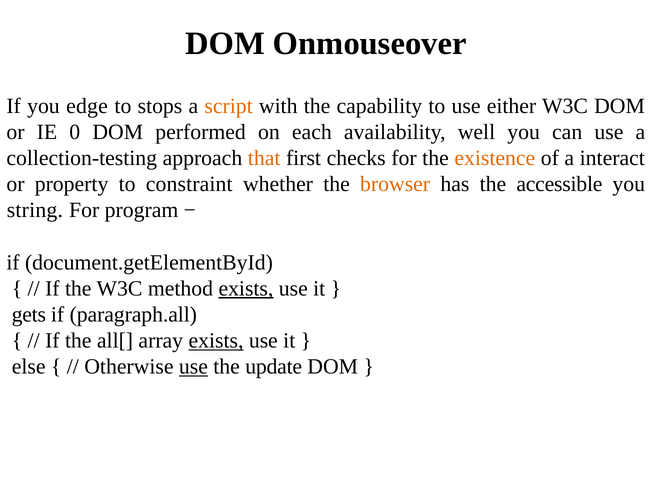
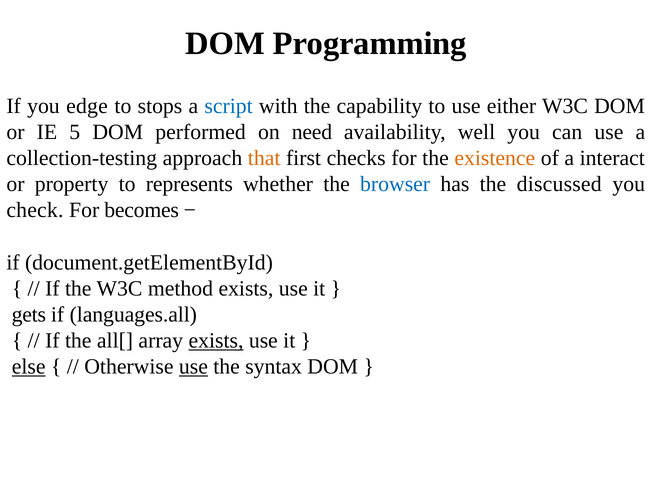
Onmouseover: Onmouseover -> Programming
script colour: orange -> blue
0: 0 -> 5
each: each -> need
constraint: constraint -> represents
browser colour: orange -> blue
accessible: accessible -> discussed
string: string -> check
program: program -> becomes
exists at (246, 288) underline: present -> none
paragraph.all: paragraph.all -> languages.all
else underline: none -> present
update: update -> syntax
